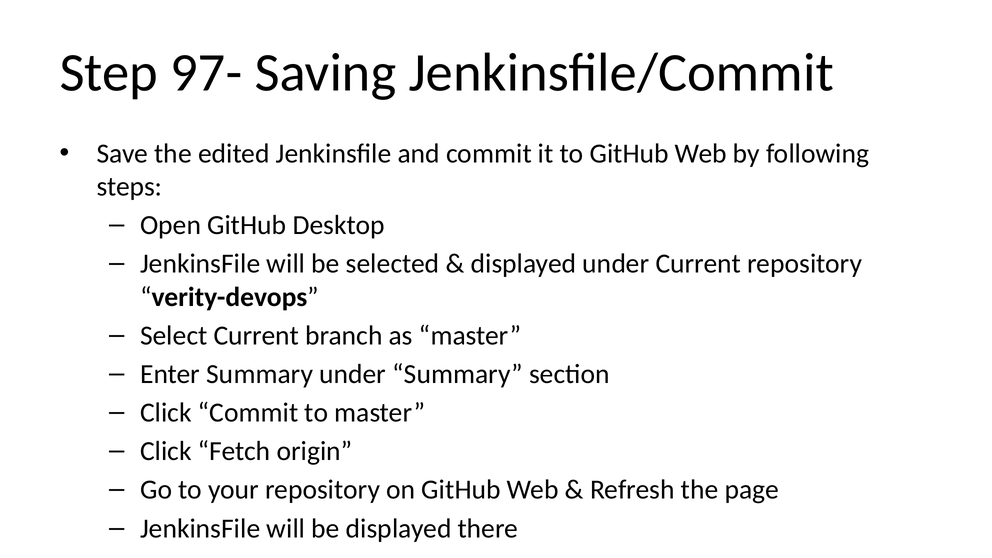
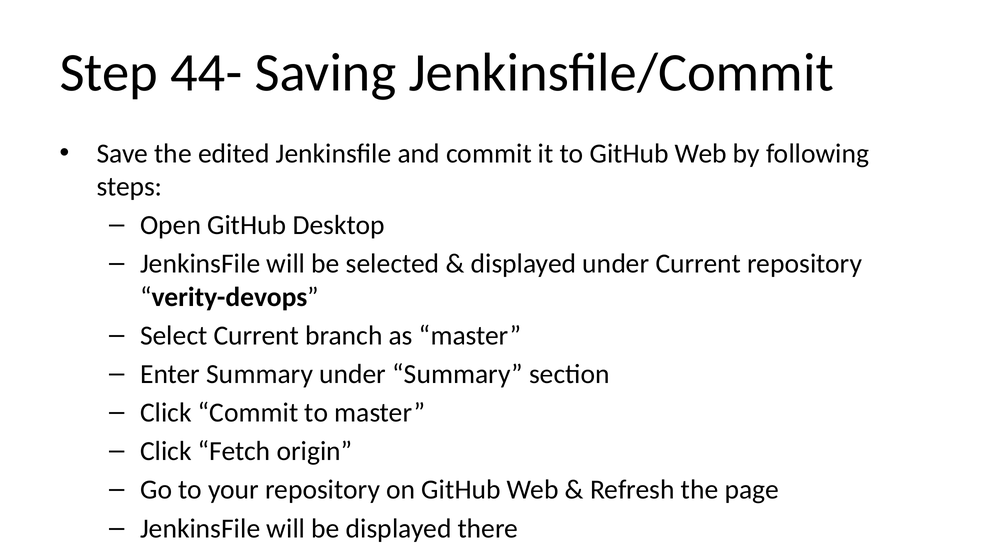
97-: 97- -> 44-
